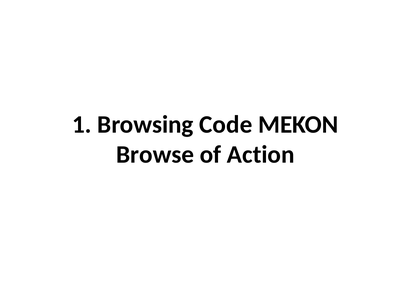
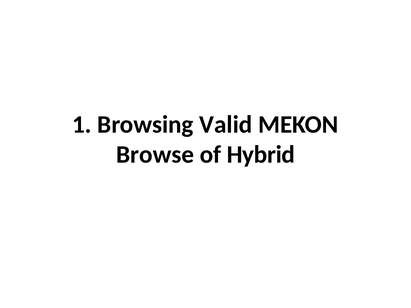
Code: Code -> Valid
Action: Action -> Hybrid
